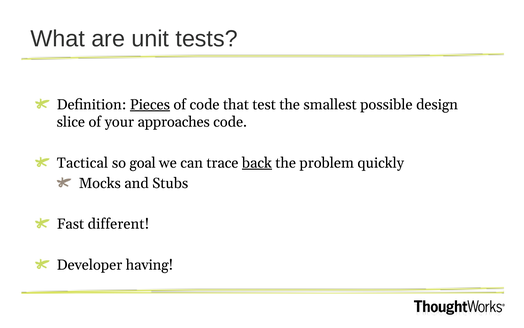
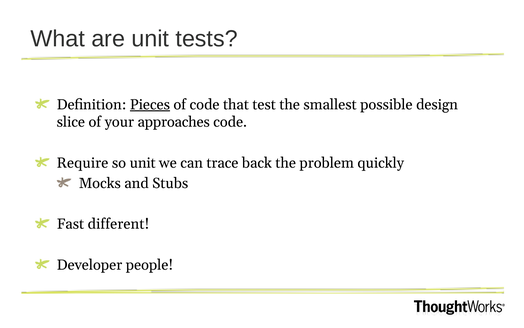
Tactical: Tactical -> Require
so goal: goal -> unit
back underline: present -> none
having: having -> people
